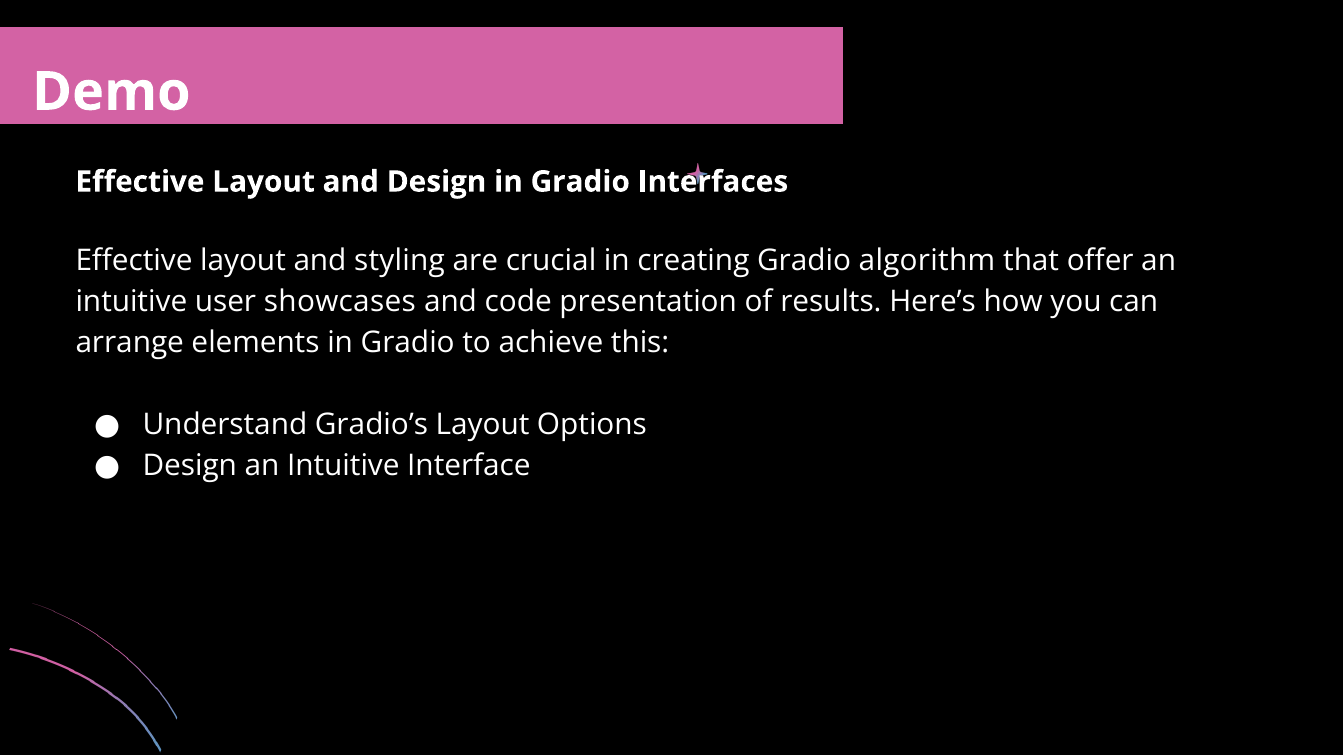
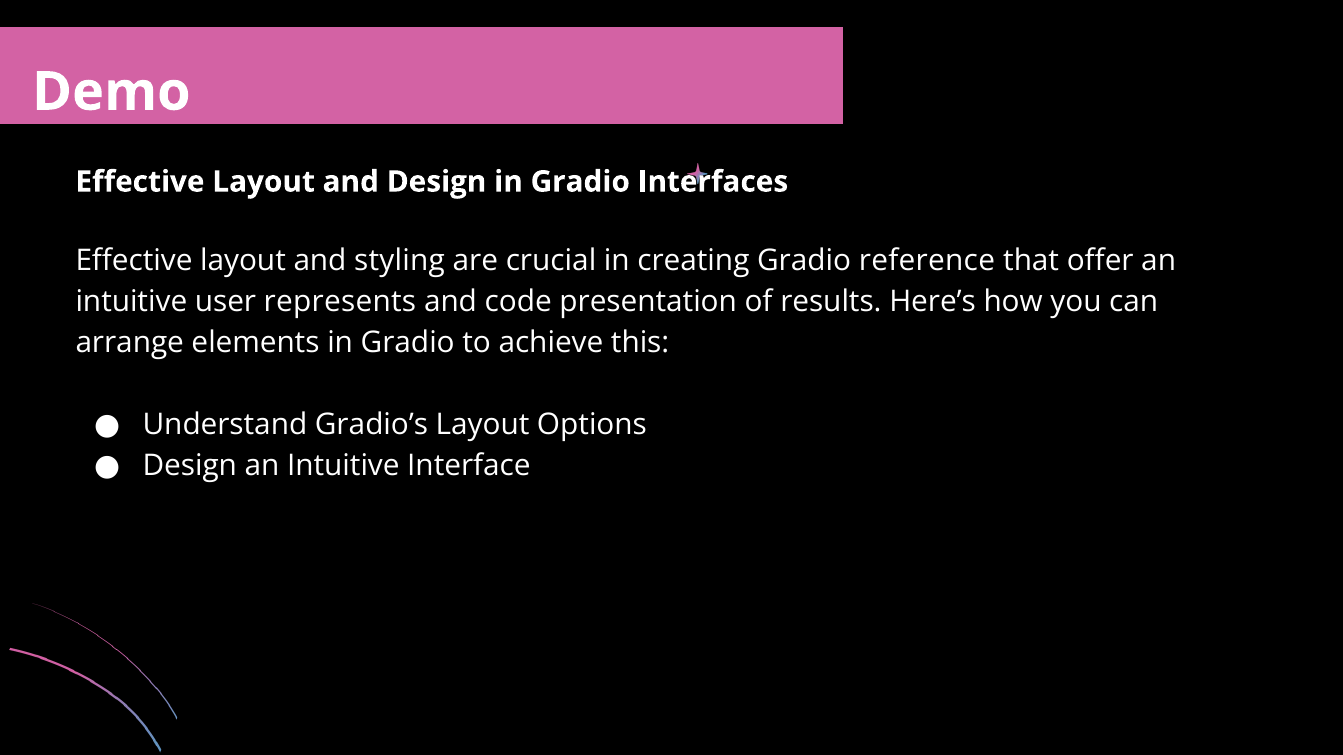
algorithm: algorithm -> reference
showcases: showcases -> represents
